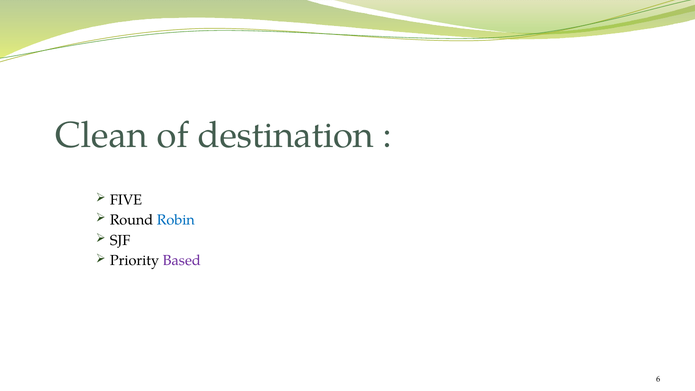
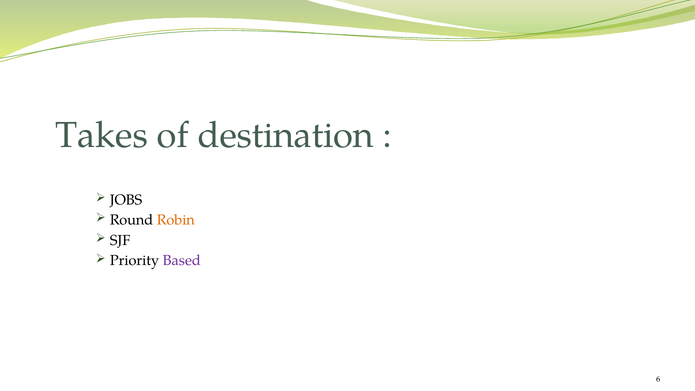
Clean: Clean -> Takes
FIVE: FIVE -> JOBS
Robin colour: blue -> orange
